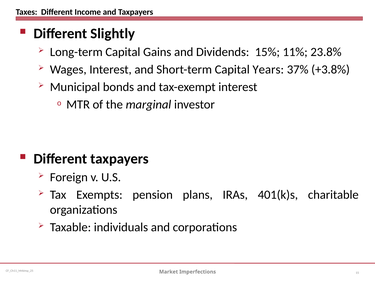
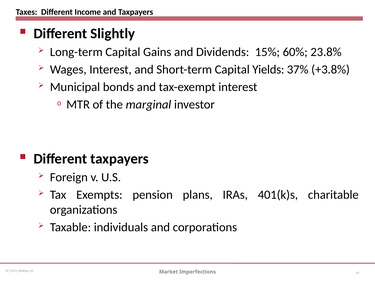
11%: 11% -> 60%
Years: Years -> Yields
